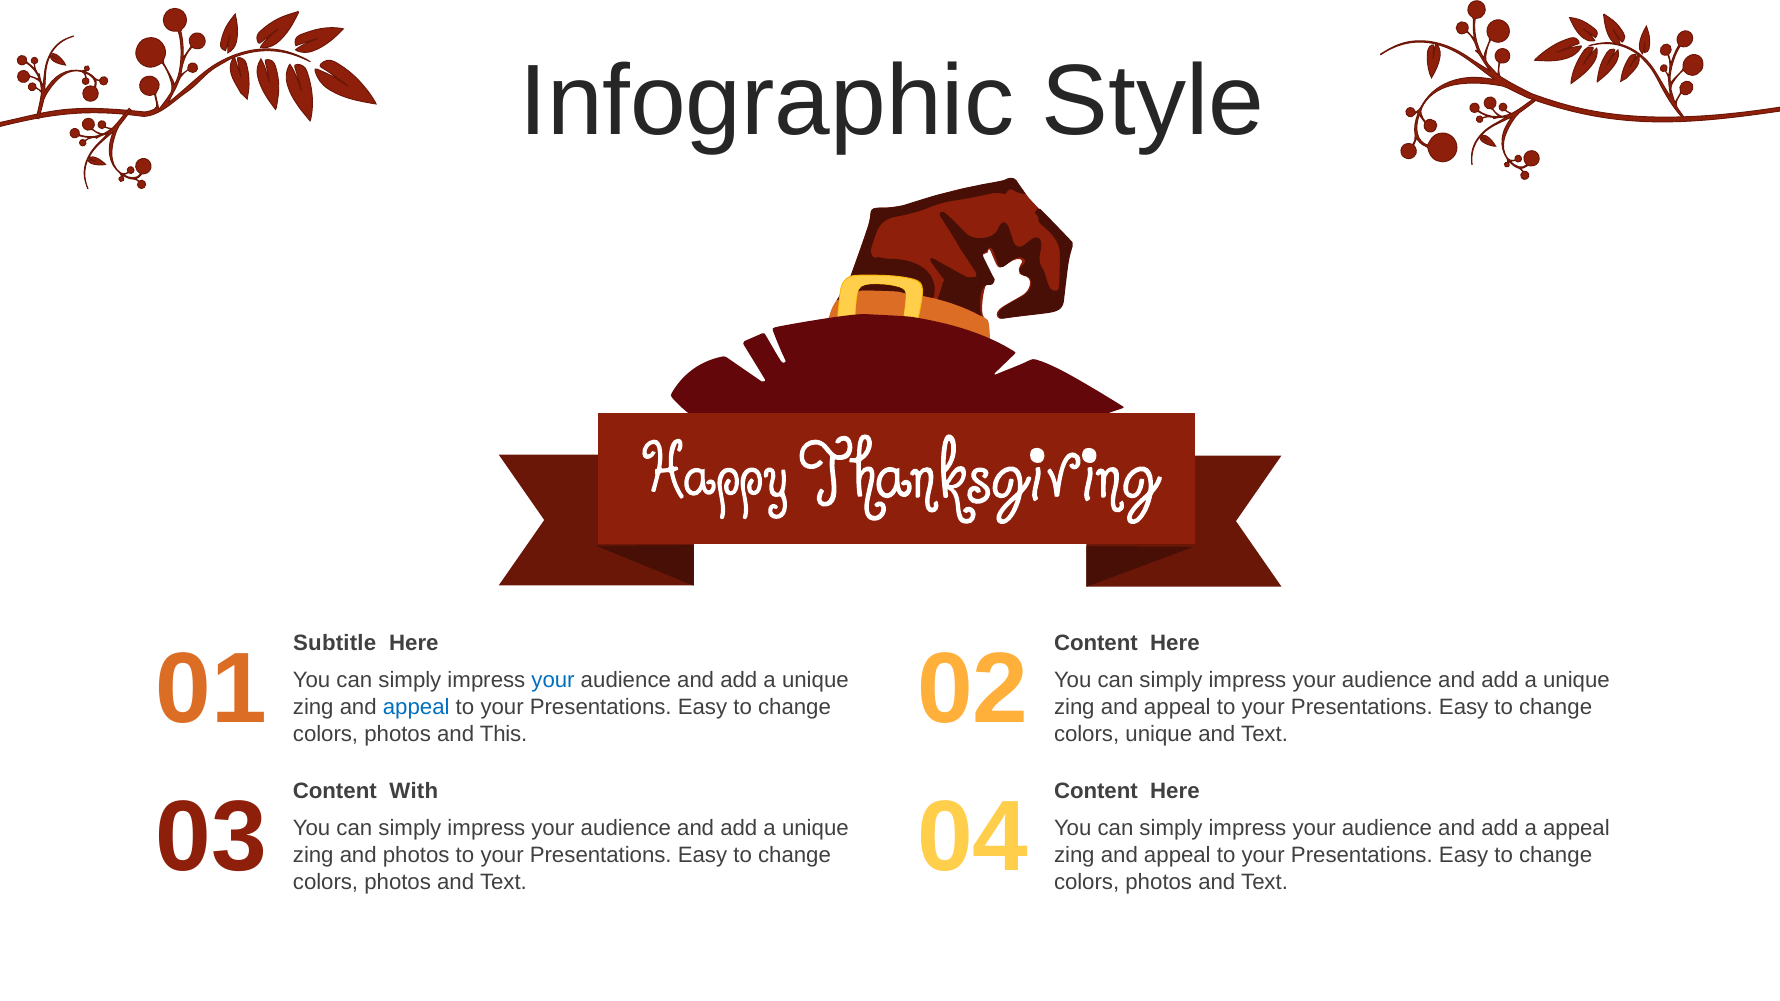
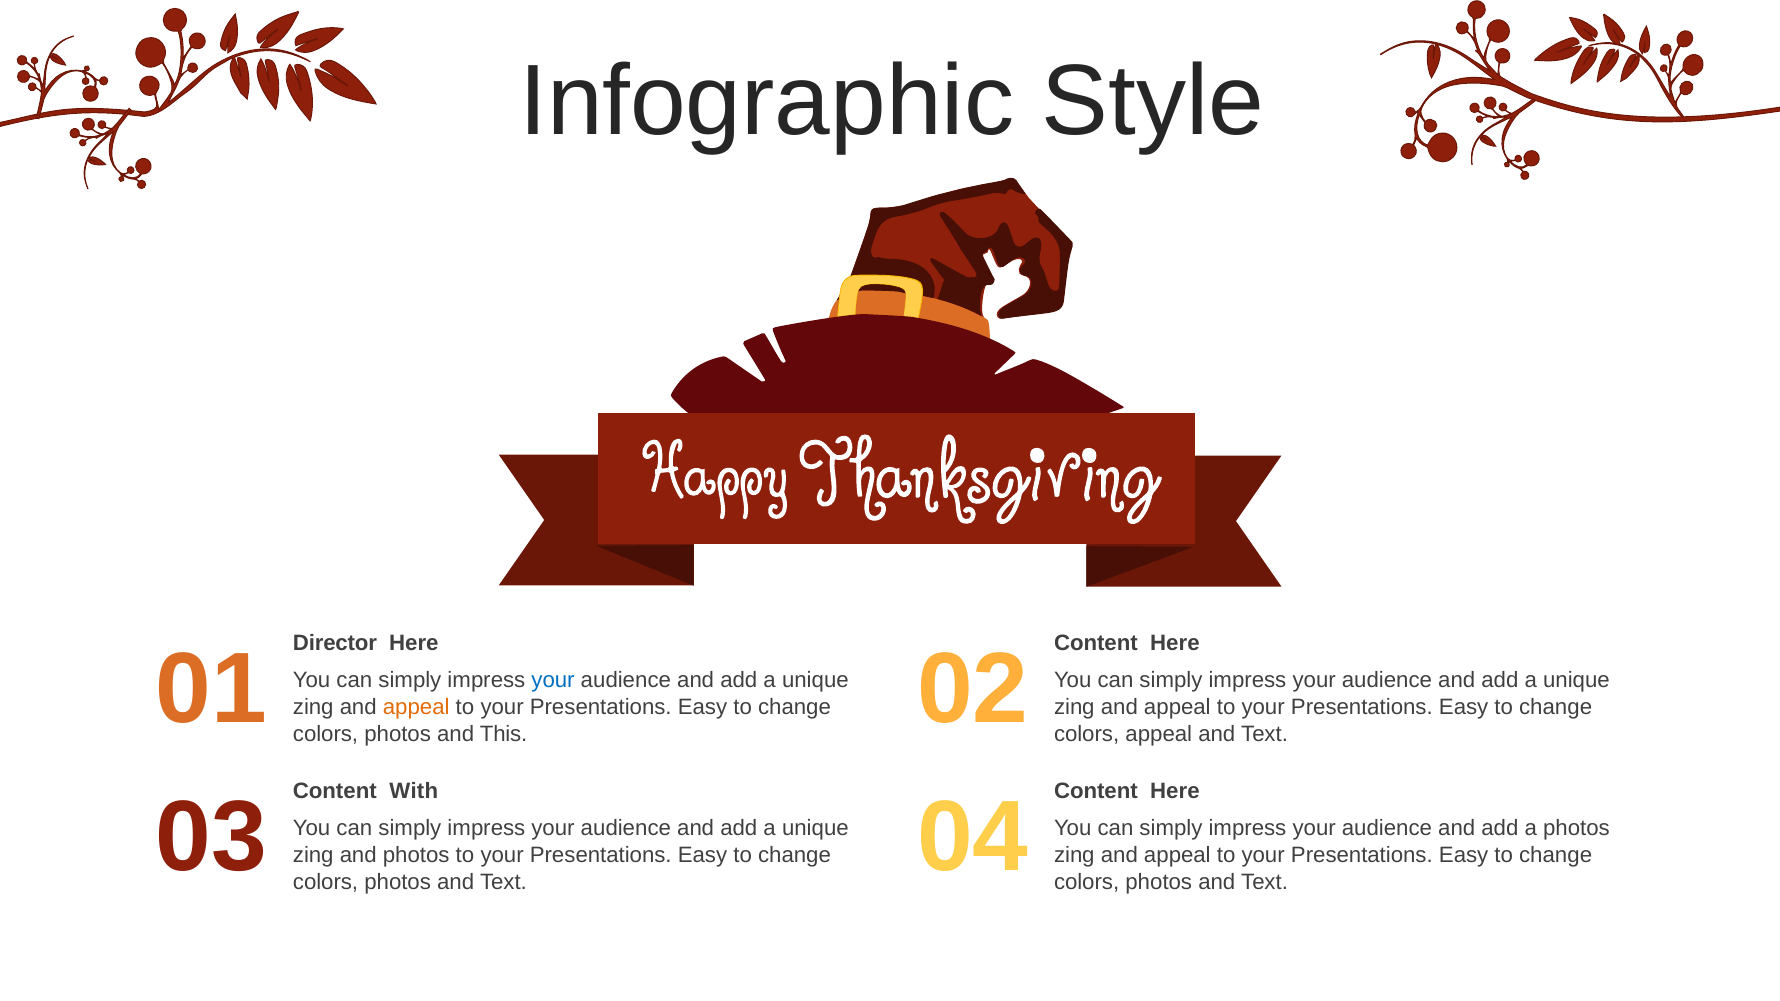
Subtitle: Subtitle -> Director
appeal at (416, 707) colour: blue -> orange
colors unique: unique -> appeal
a appeal: appeal -> photos
